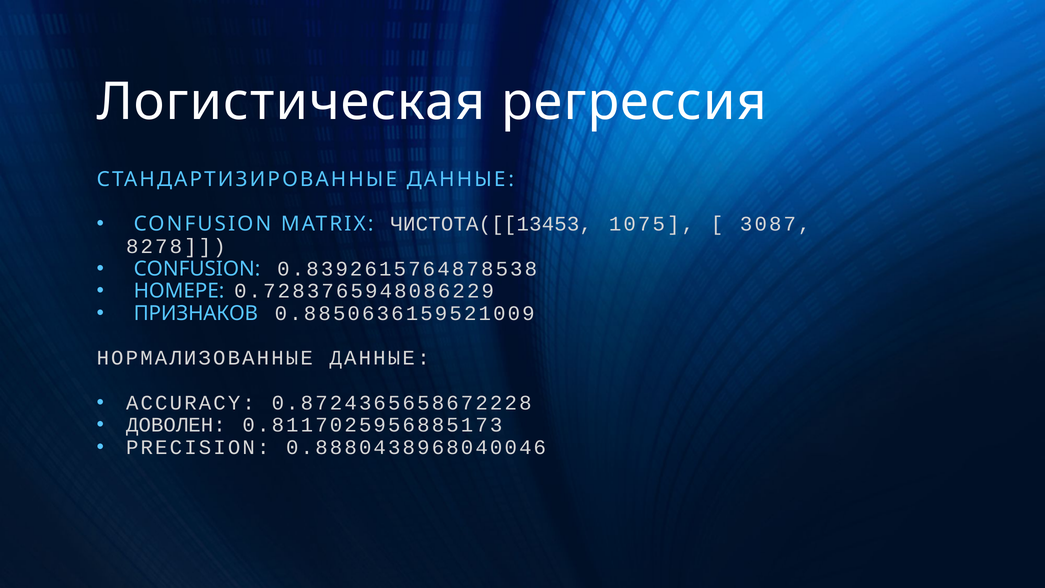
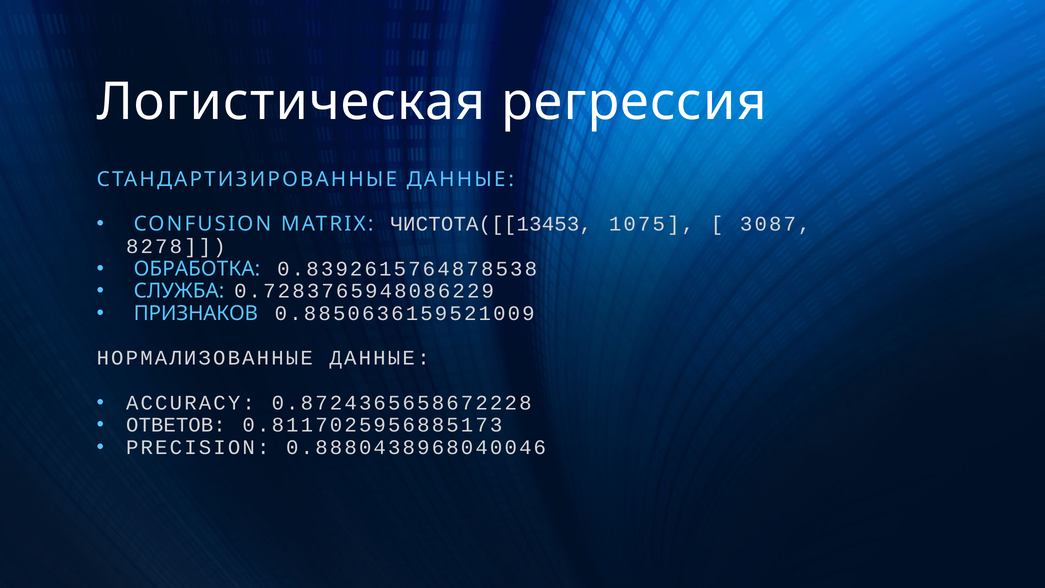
CONFUSION at (197, 269): CONFUSION -> ОБРАБОТКА
НОМЕРЕ: НОМЕРЕ -> СЛУЖБА
ДОВОЛЕН: ДОВОЛЕН -> ОТВЕТОВ
